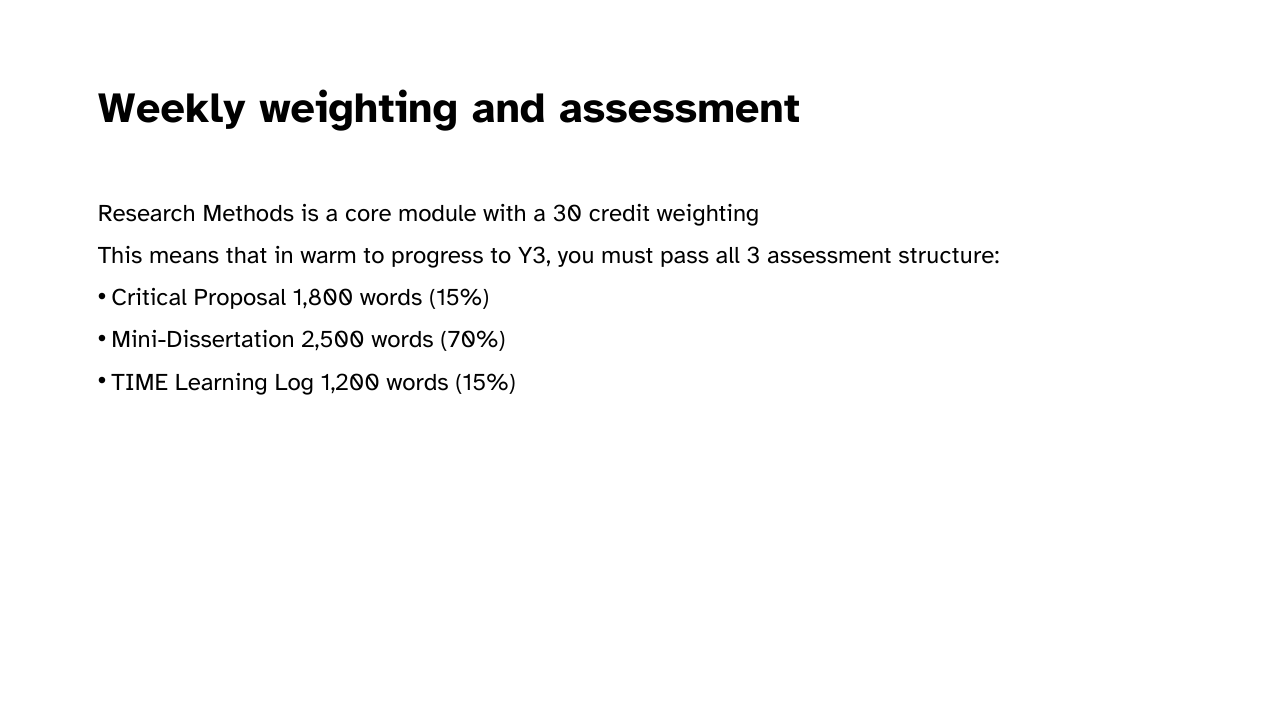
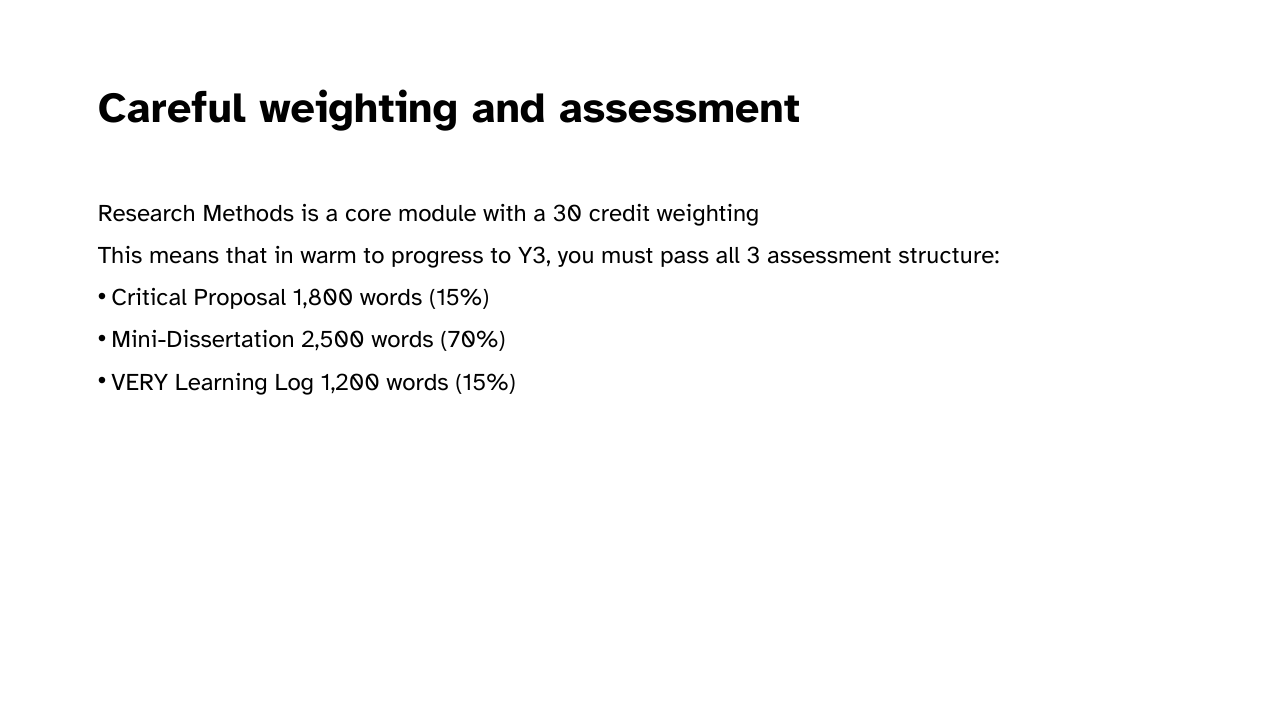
Weekly: Weekly -> Careful
TIME: TIME -> VERY
